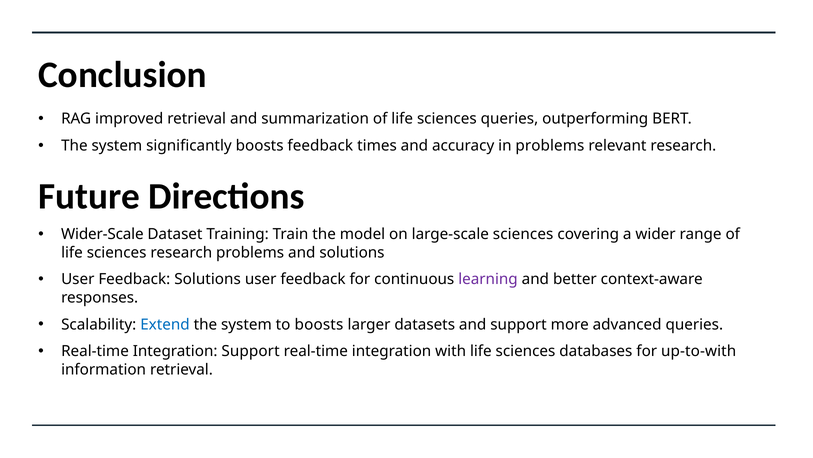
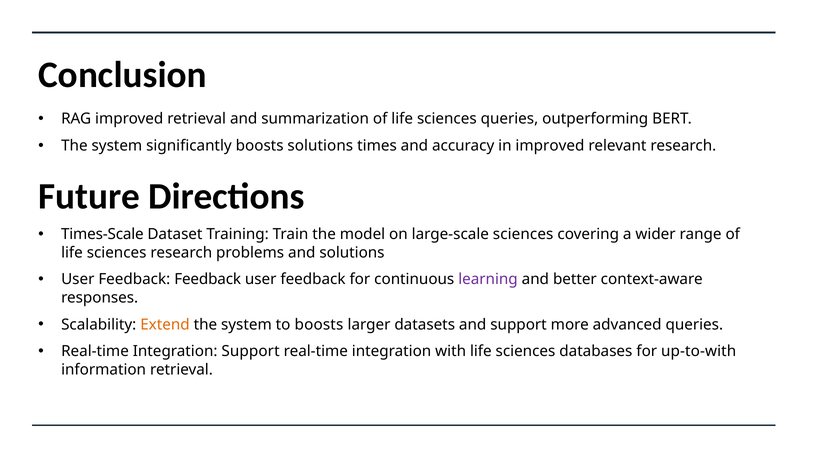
boosts feedback: feedback -> solutions
in problems: problems -> improved
Wider-Scale: Wider-Scale -> Times-Scale
Feedback Solutions: Solutions -> Feedback
Extend colour: blue -> orange
